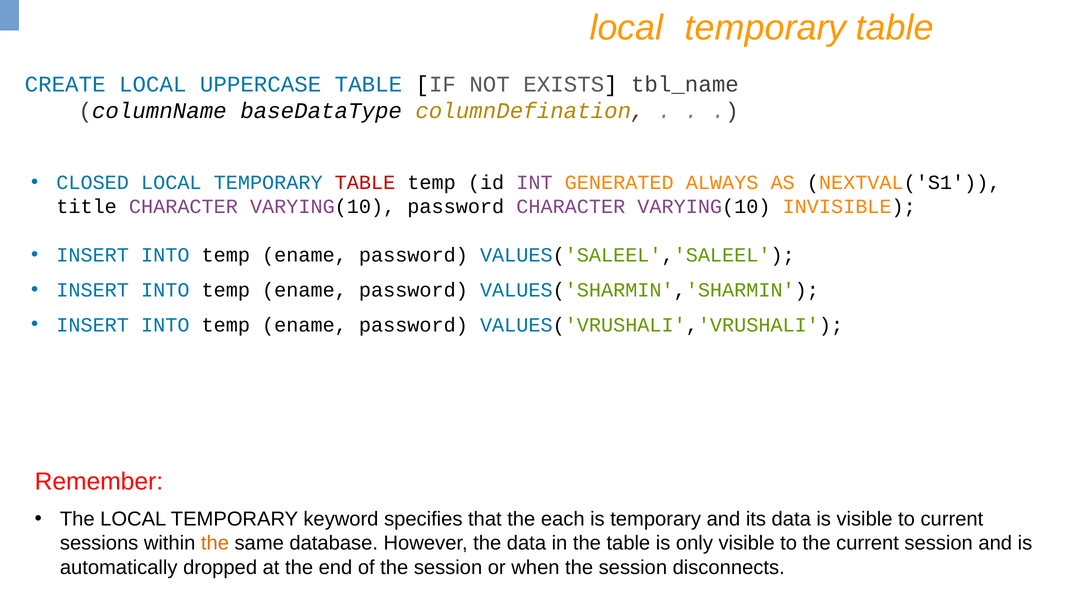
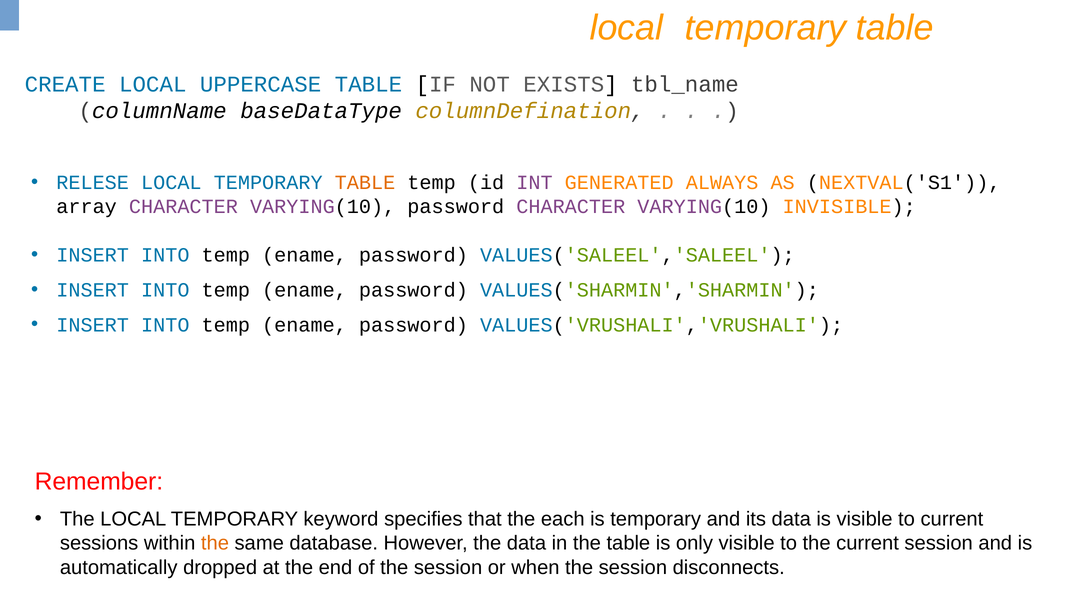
CLOSED: CLOSED -> RELESE
TABLE at (365, 183) colour: red -> orange
title: title -> array
